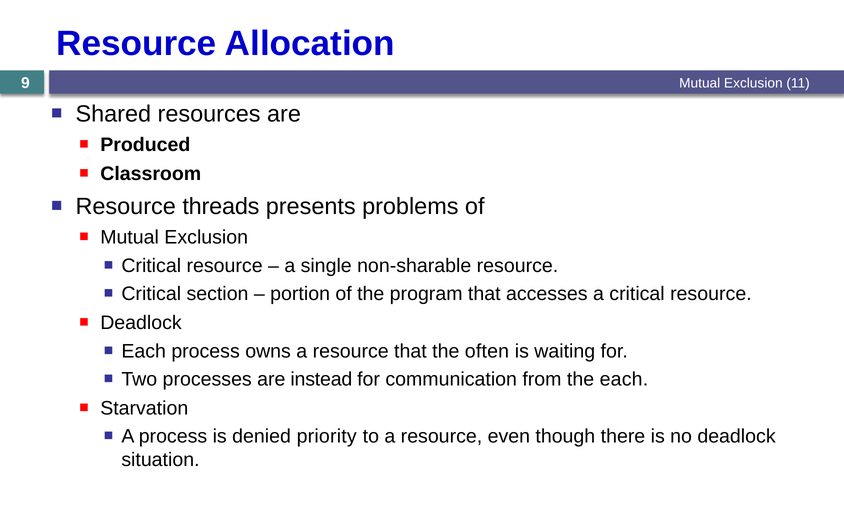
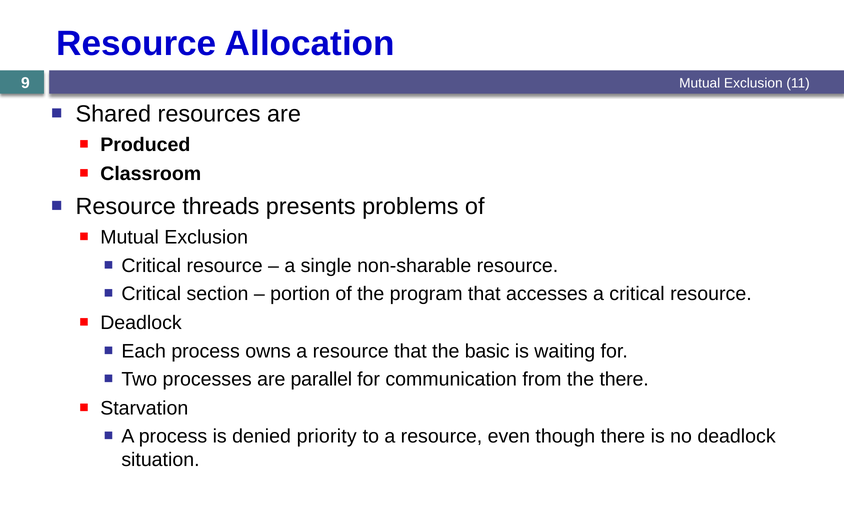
often: often -> basic
instead: instead -> parallel
the each: each -> there
